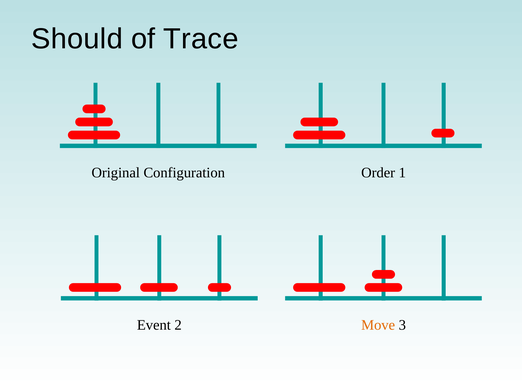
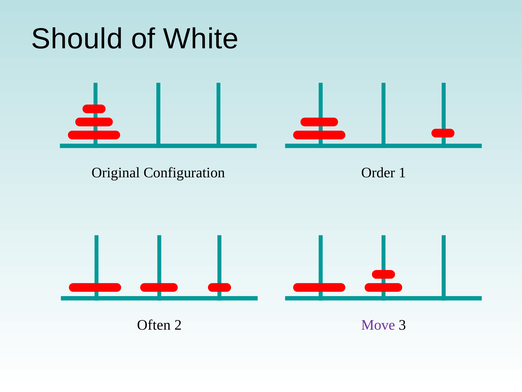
Trace: Trace -> White
Event: Event -> Often
Move colour: orange -> purple
